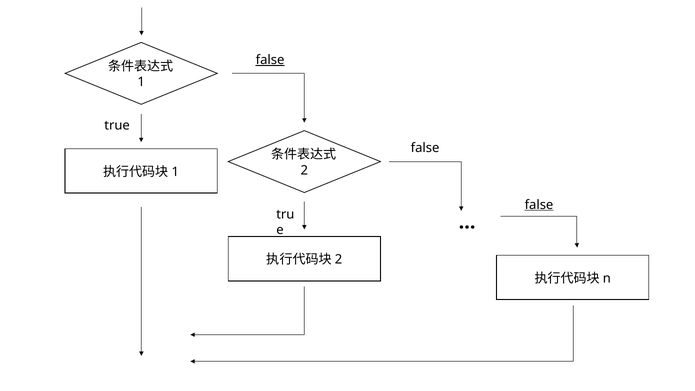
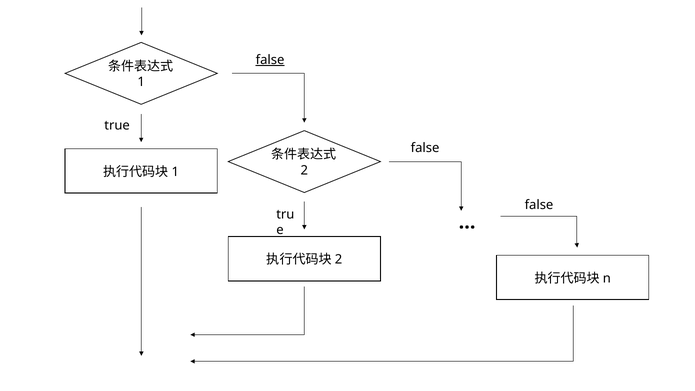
false at (539, 205) underline: present -> none
